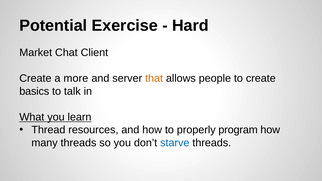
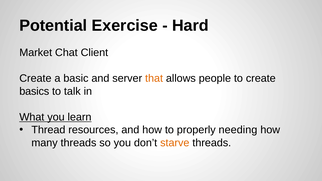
more: more -> basic
program: program -> needing
starve colour: blue -> orange
